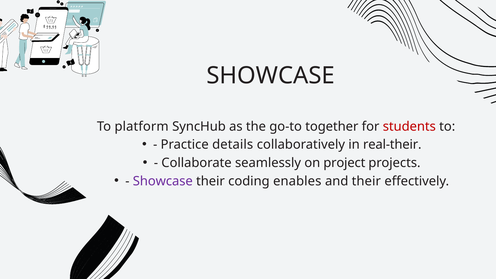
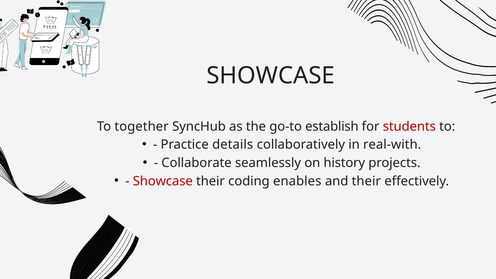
platform: platform -> together
together: together -> establish
real-their: real-their -> real-with
project: project -> history
Showcase at (163, 181) colour: purple -> red
